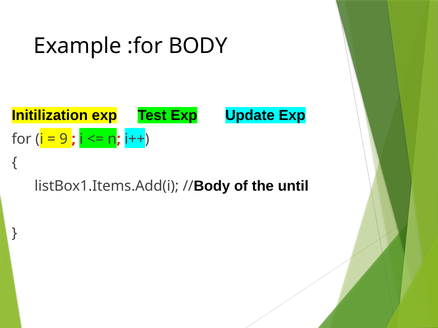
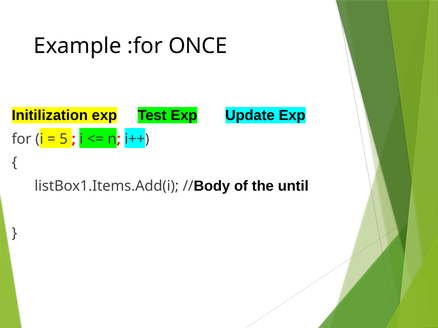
:for BODY: BODY -> ONCE
9: 9 -> 5
